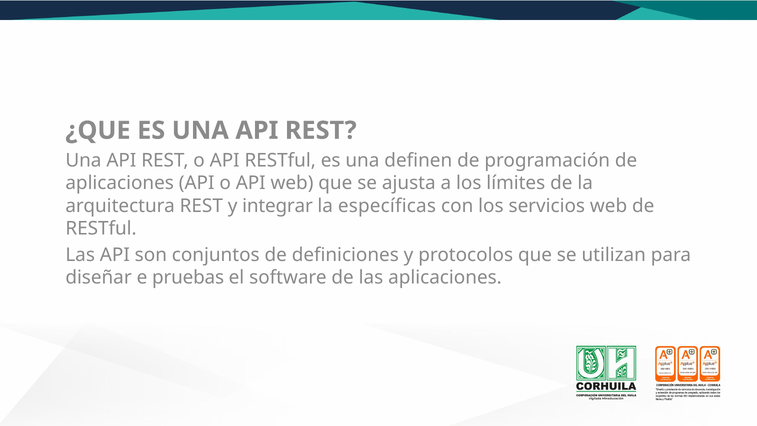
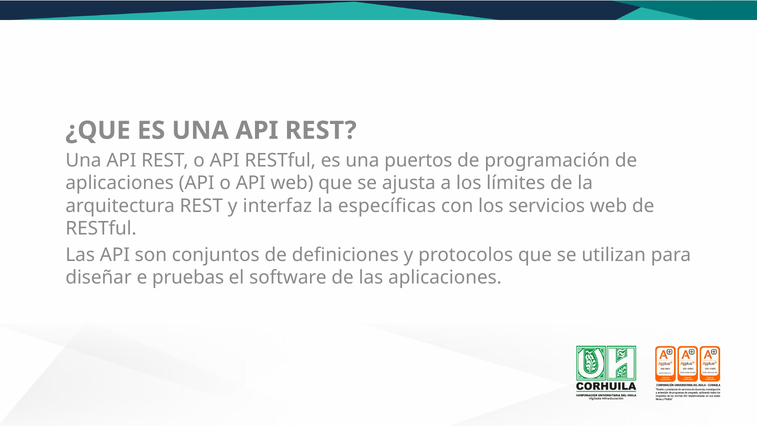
definen: definen -> puertos
integrar: integrar -> interfaz
